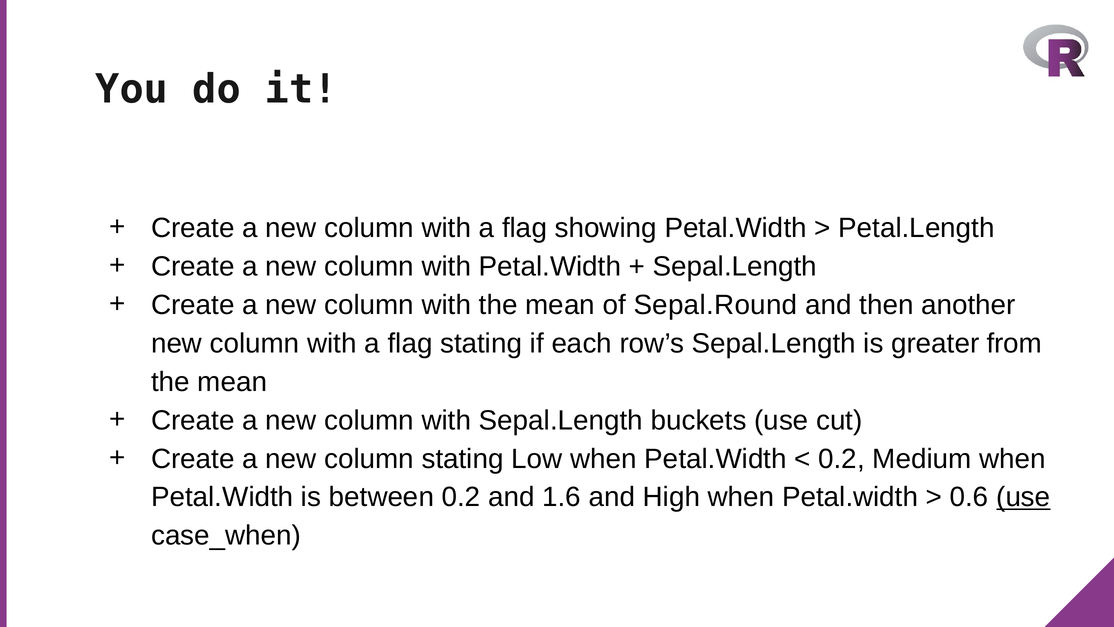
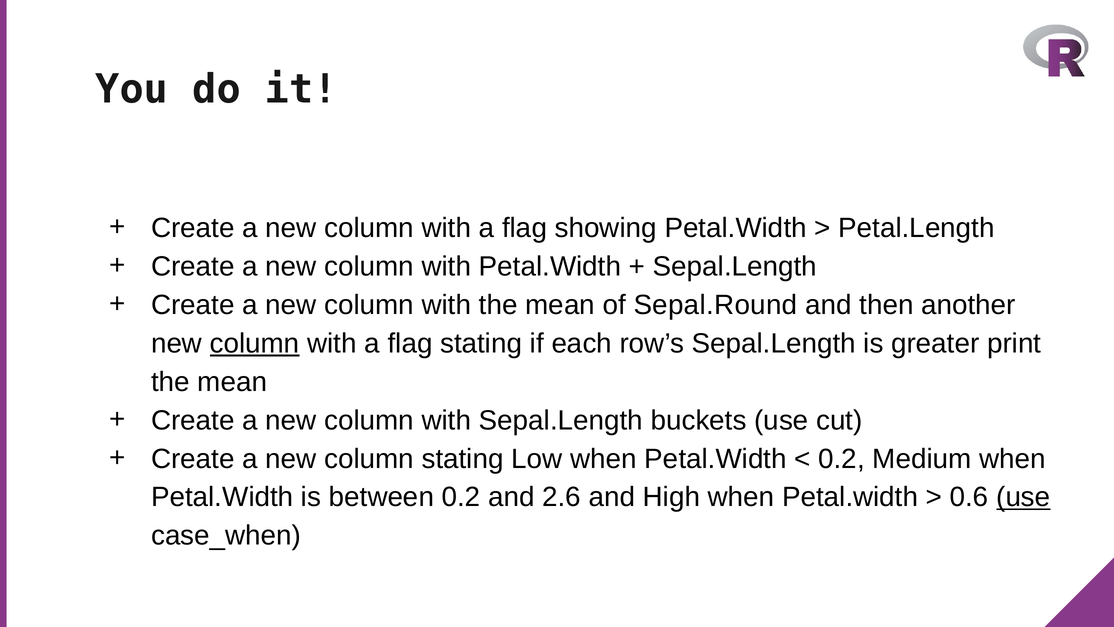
column at (255, 343) underline: none -> present
from: from -> print
1.6: 1.6 -> 2.6
